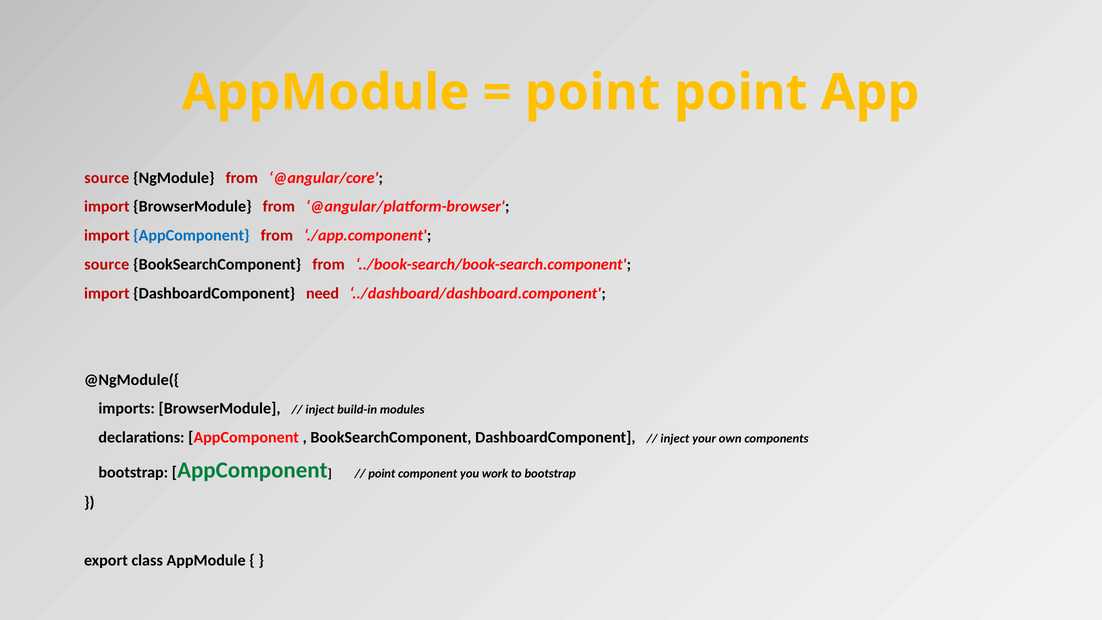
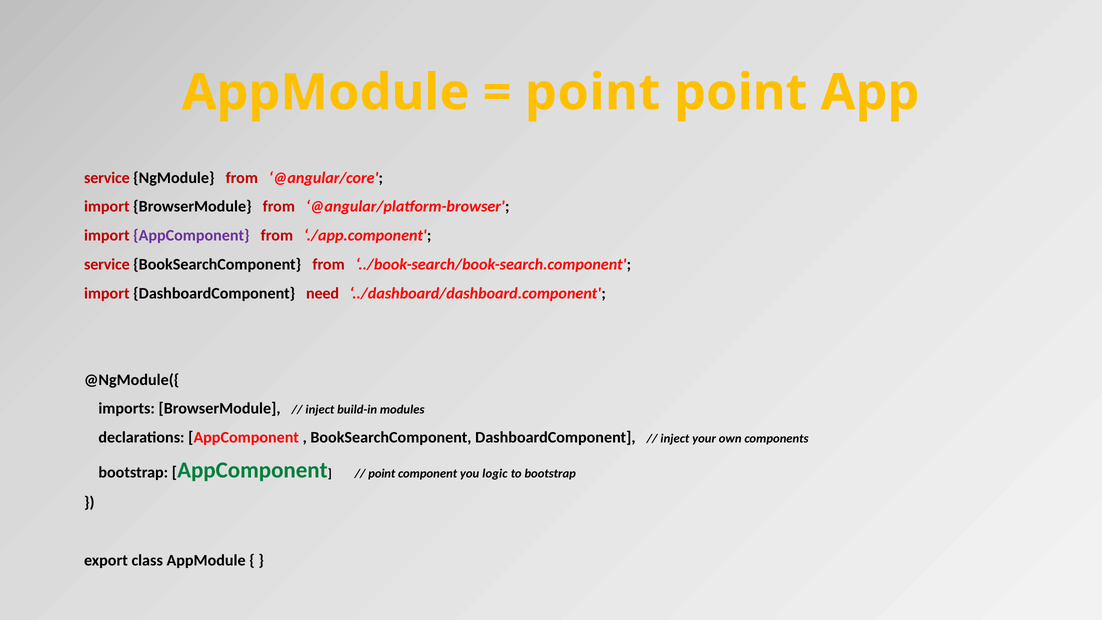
source at (107, 178): source -> service
AppComponent at (191, 235) colour: blue -> purple
source at (107, 264): source -> service
work: work -> logic
